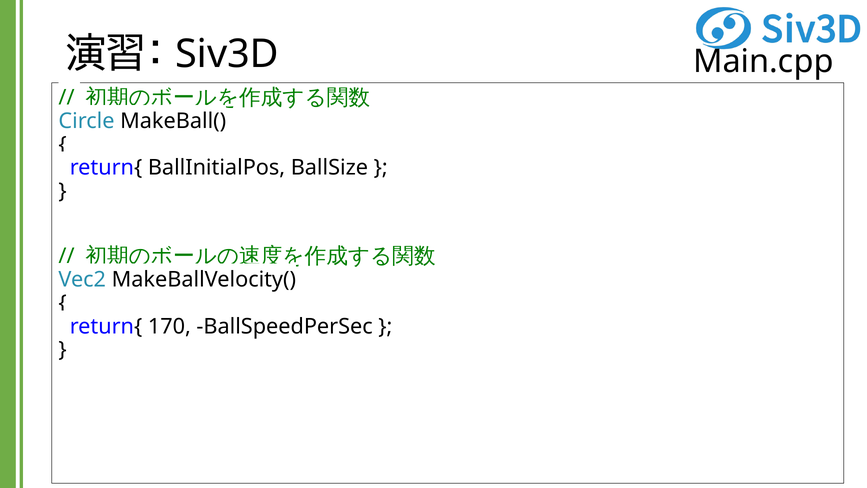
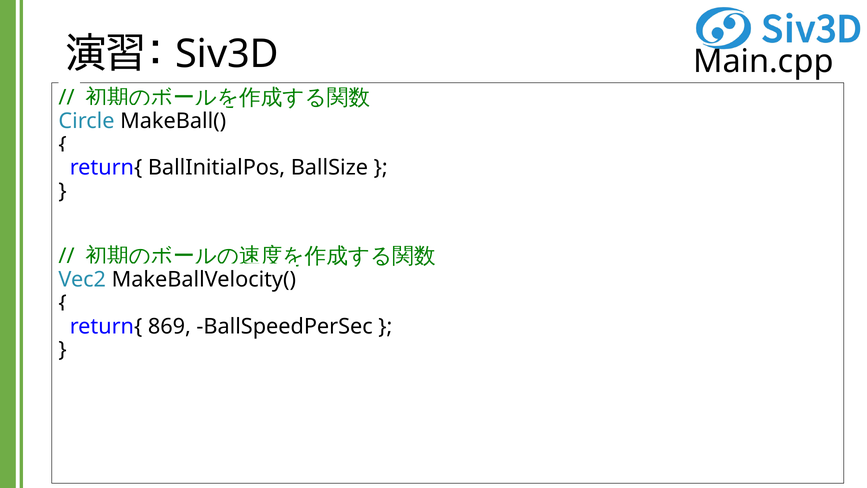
170: 170 -> 869
